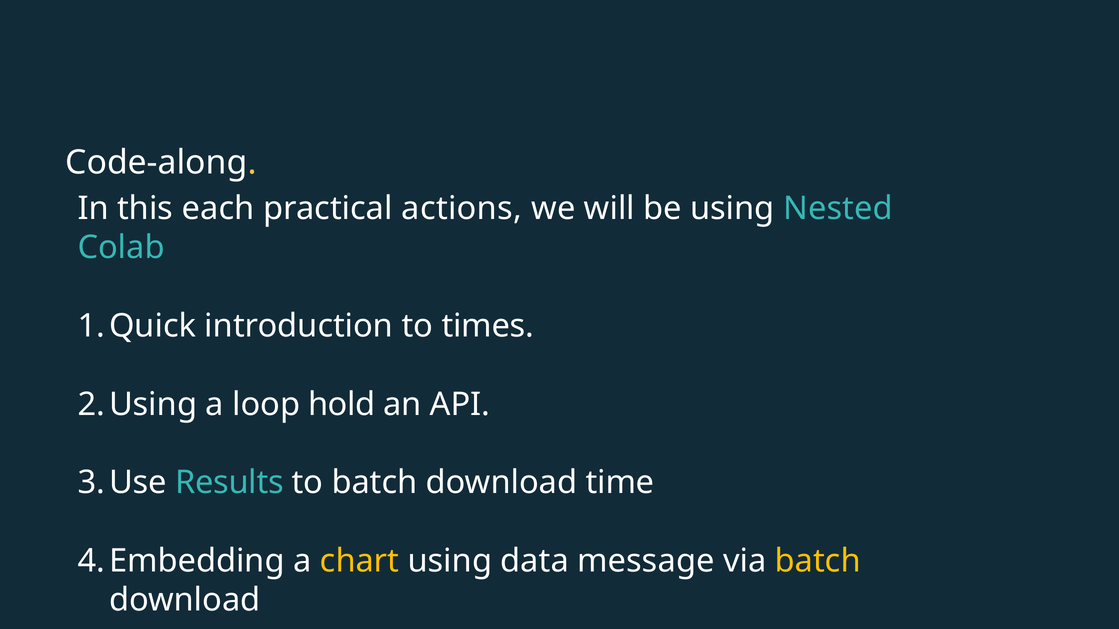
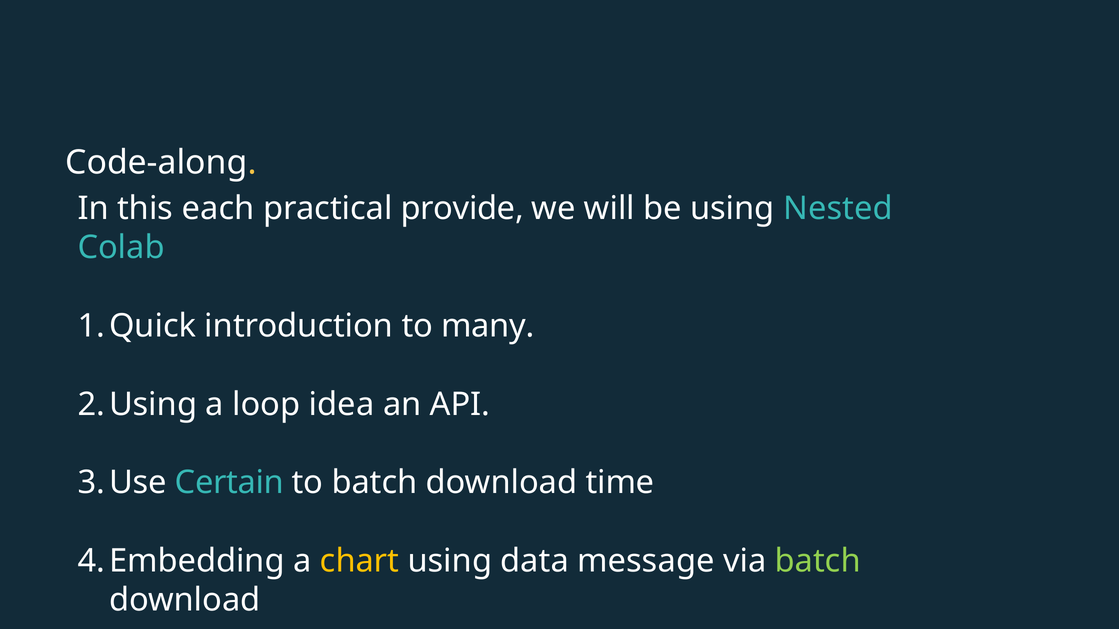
actions: actions -> provide
times: times -> many
hold: hold -> idea
Results: Results -> Certain
batch at (818, 561) colour: yellow -> light green
